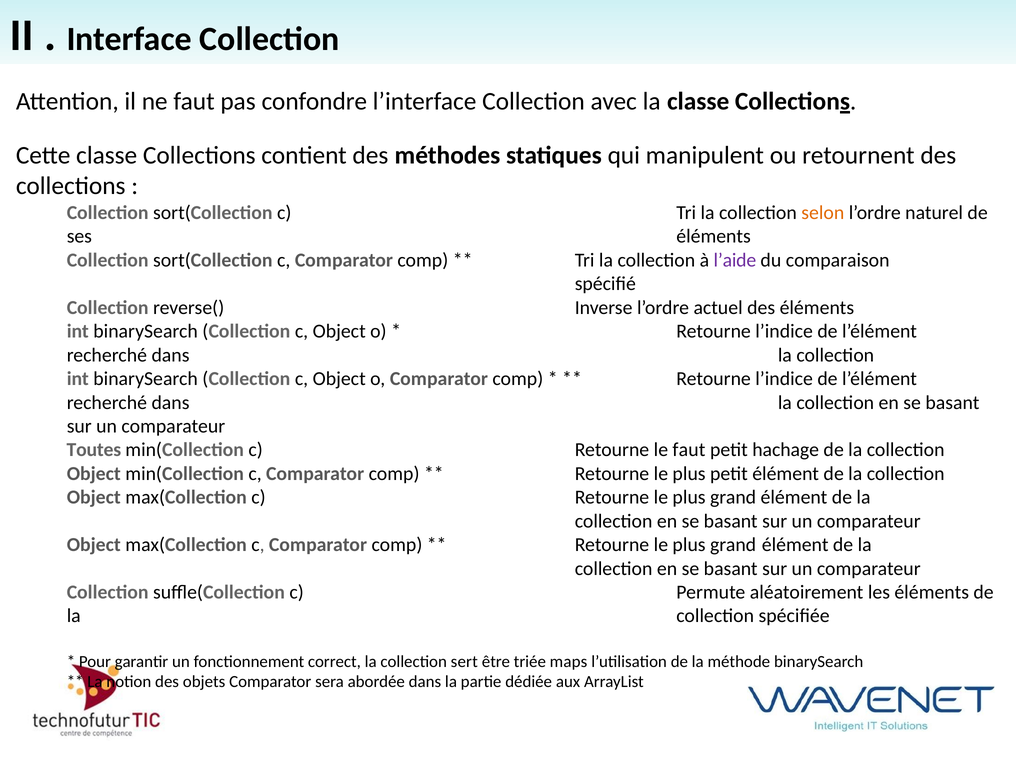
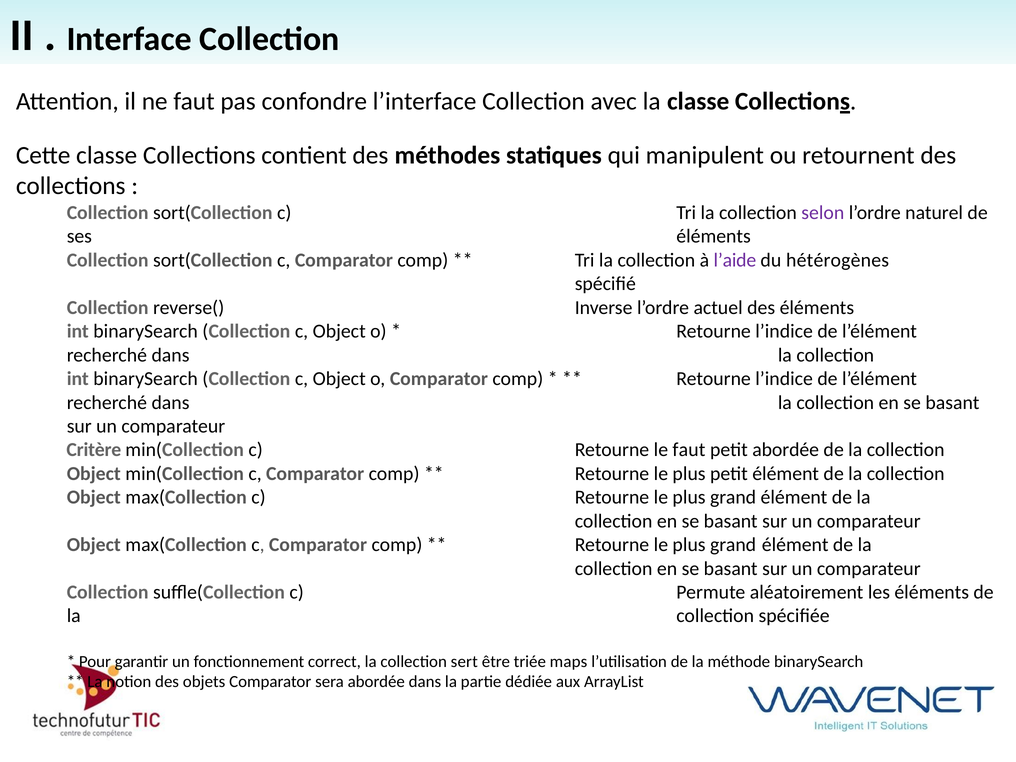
selon colour: orange -> purple
comparaison: comparaison -> hétérogènes
Toutes: Toutes -> Critère
petit hachage: hachage -> abordée
